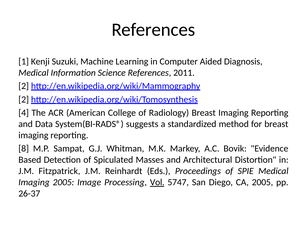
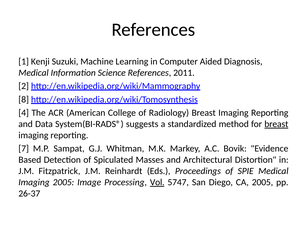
2 at (24, 100): 2 -> 8
breast at (276, 124) underline: none -> present
8: 8 -> 7
